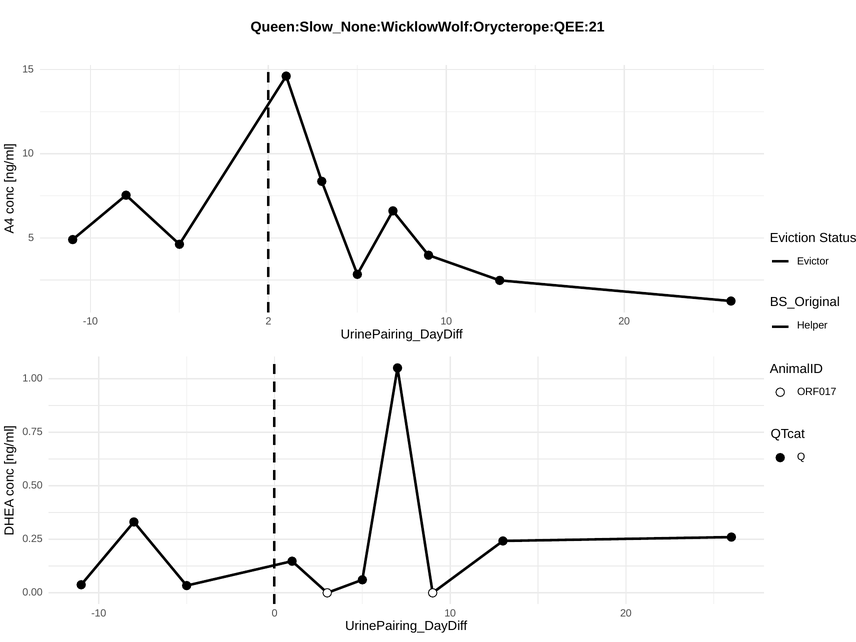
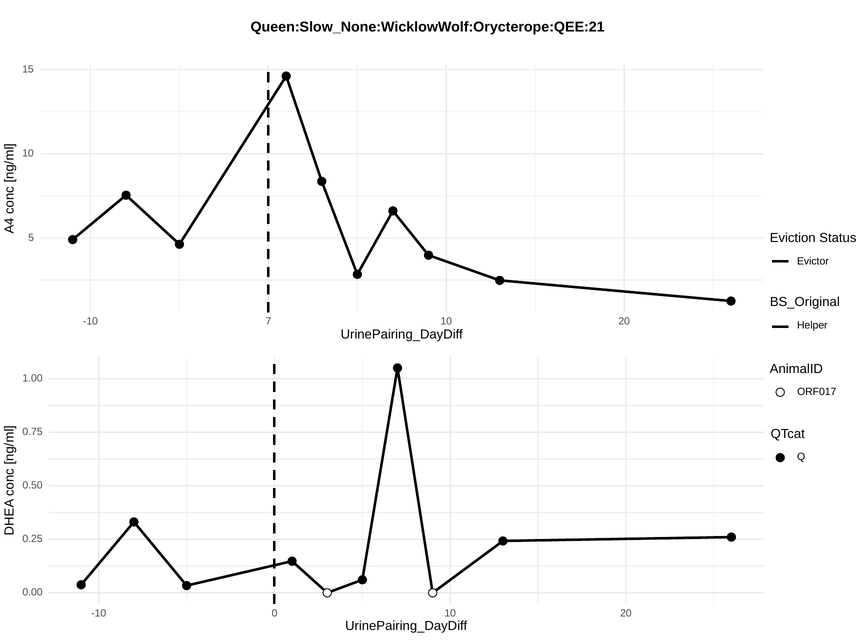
2: 2 -> 7
